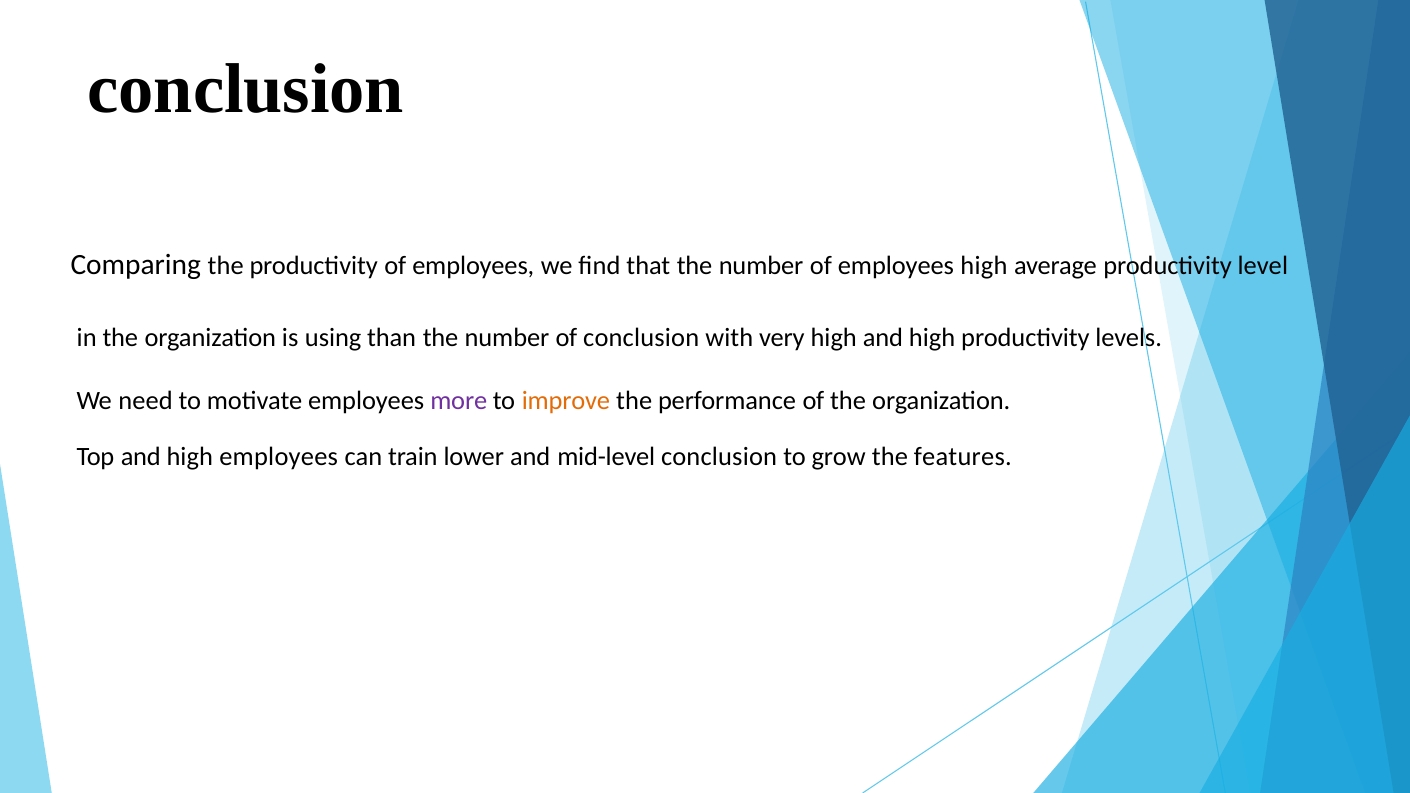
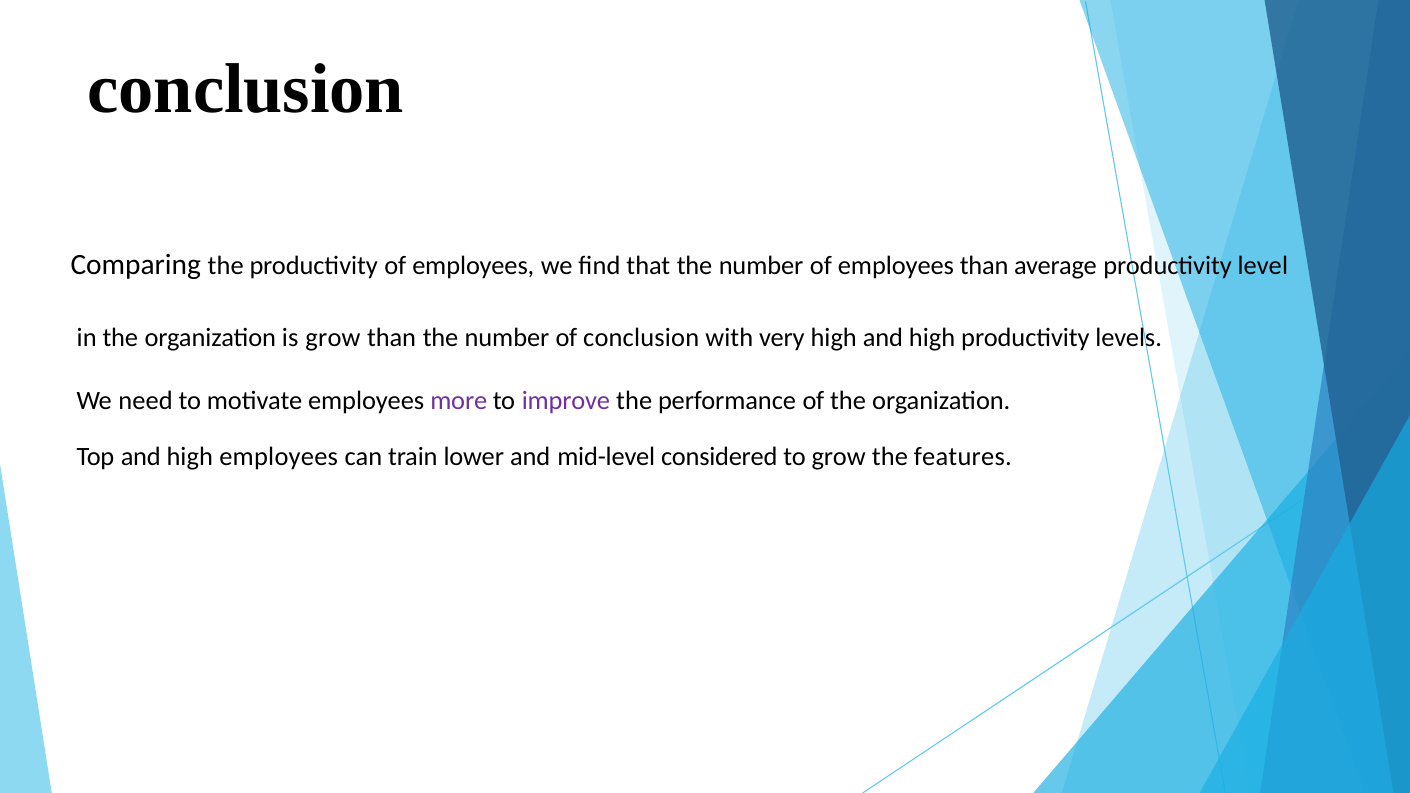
employees high: high -> than
is using: using -> grow
improve colour: orange -> purple
mid-level conclusion: conclusion -> considered
